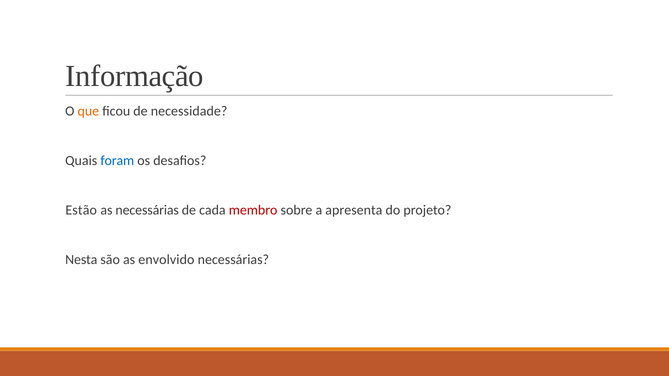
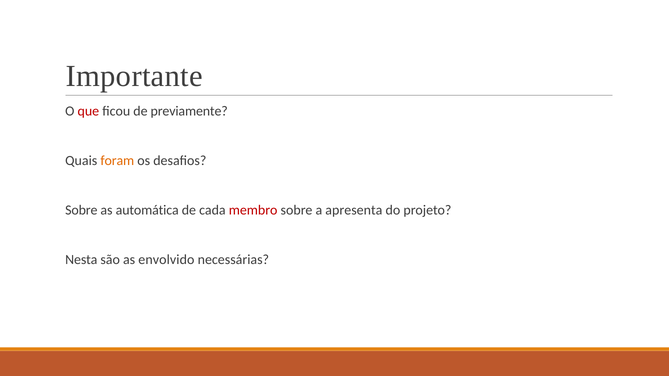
Informação: Informação -> Importante
que colour: orange -> red
necessidade: necessidade -> previamente
foram colour: blue -> orange
Estão at (81, 210): Estão -> Sobre
as necessárias: necessárias -> automática
